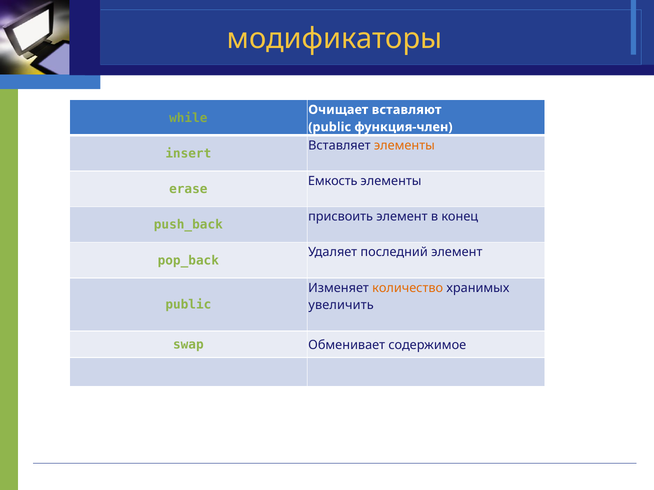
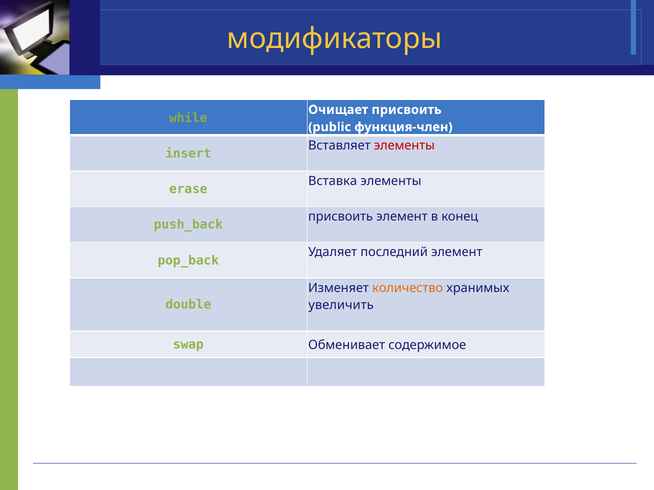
Очищает вставляют: вставляют -> присвоить
элементы at (404, 146) colour: orange -> red
Емкость: Емкость -> Вставка
public at (188, 305): public -> double
